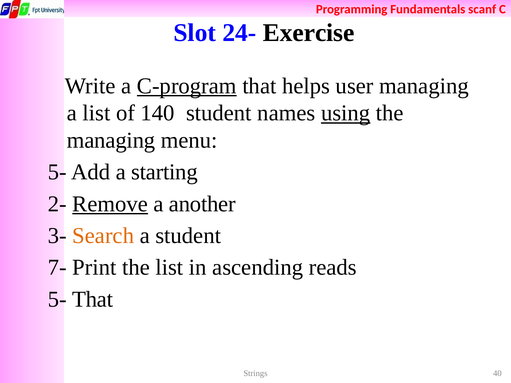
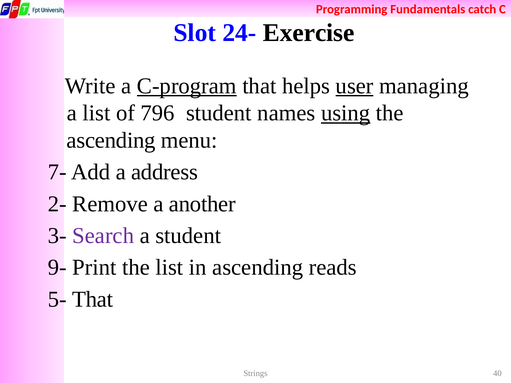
scanf: scanf -> catch
user underline: none -> present
140: 140 -> 796
managing at (111, 140): managing -> ascending
5- at (57, 172): 5- -> 7-
starting: starting -> address
Remove underline: present -> none
Search colour: orange -> purple
7-: 7- -> 9-
